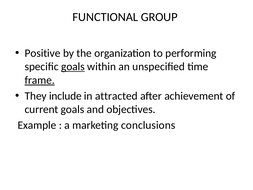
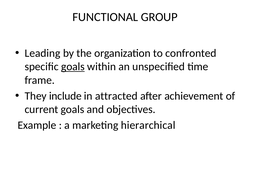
Positive: Positive -> Leading
performing: performing -> confronted
frame underline: present -> none
conclusions: conclusions -> hierarchical
